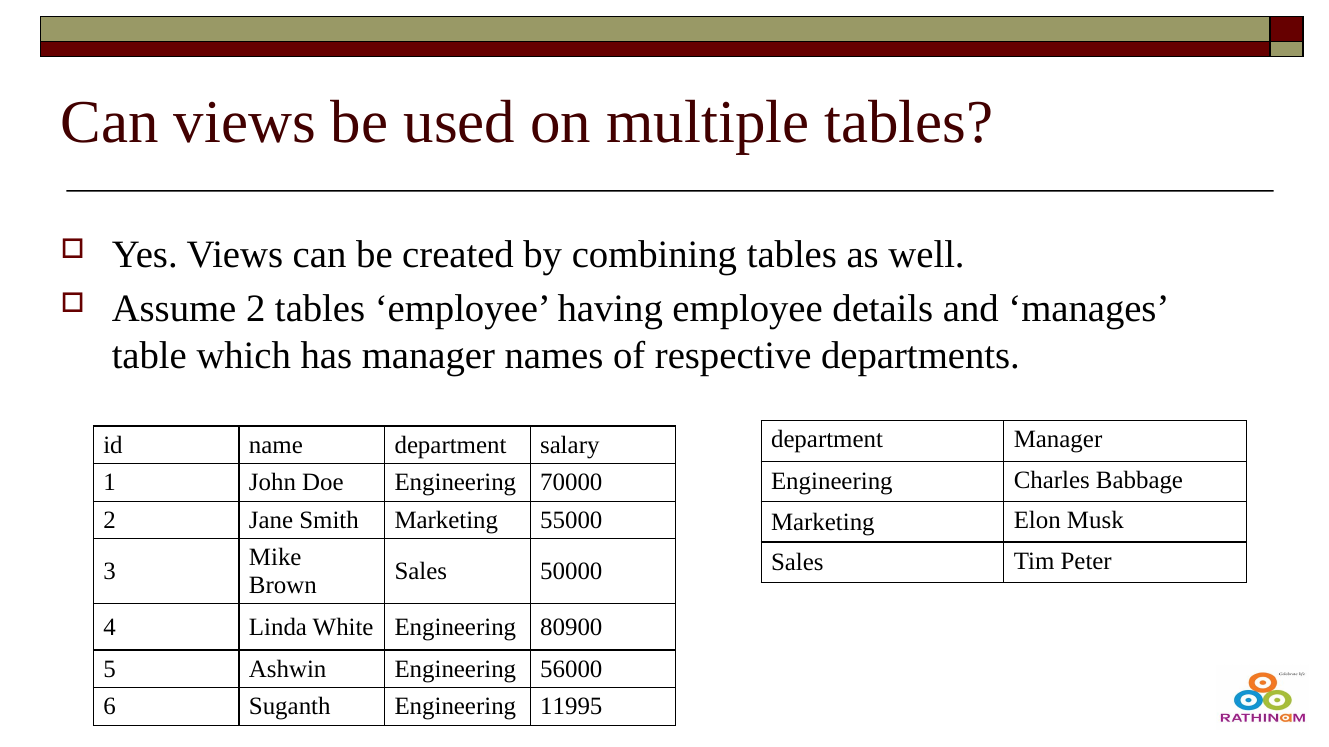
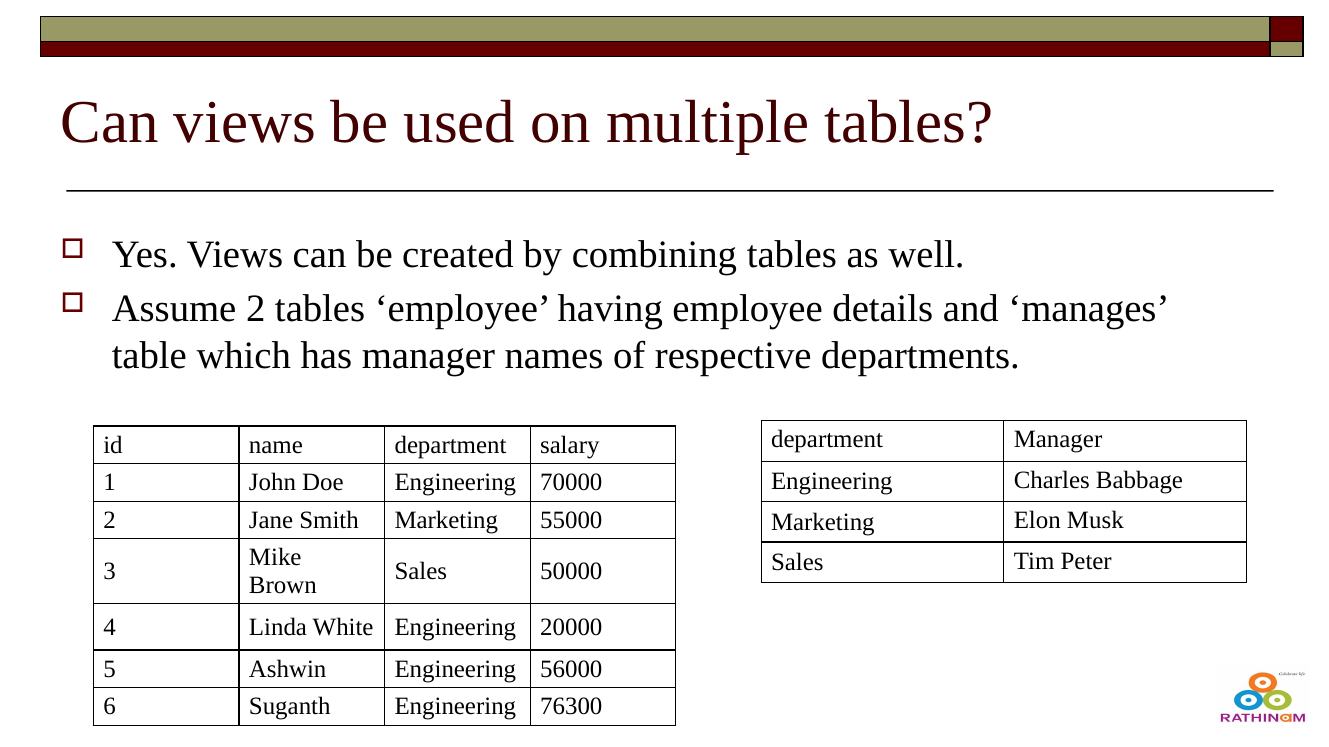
80900: 80900 -> 20000
11995: 11995 -> 76300
